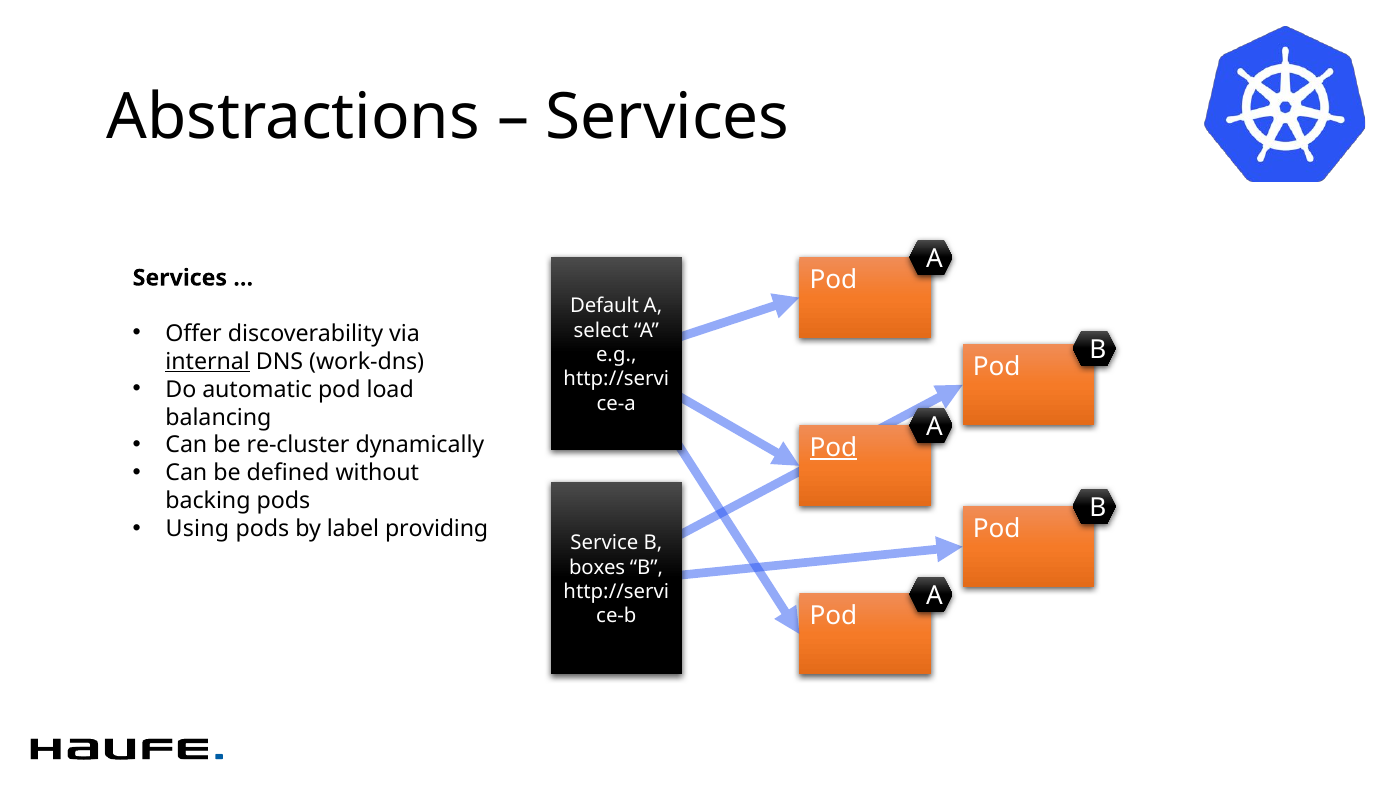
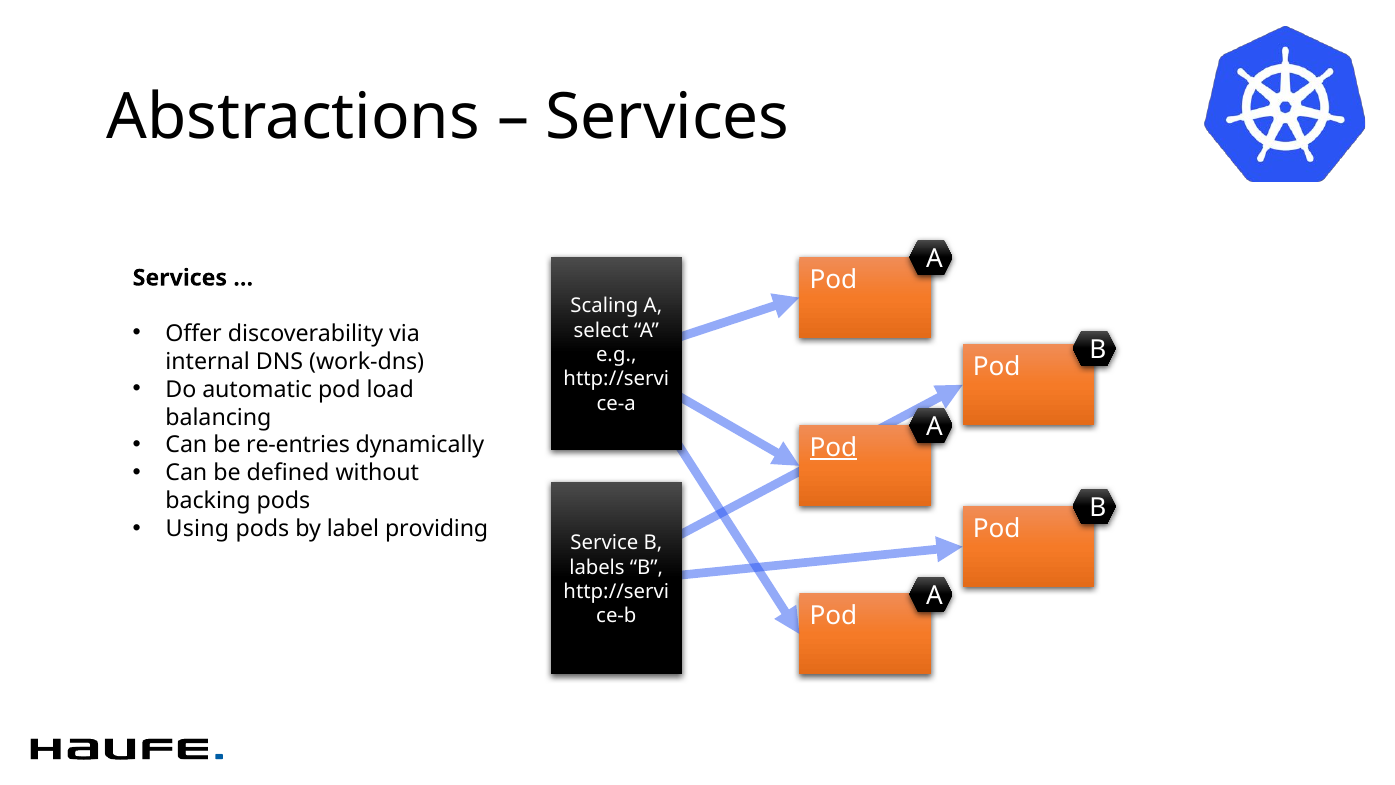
Default: Default -> Scaling
internal underline: present -> none
re-cluster: re-cluster -> re-entries
boxes: boxes -> labels
